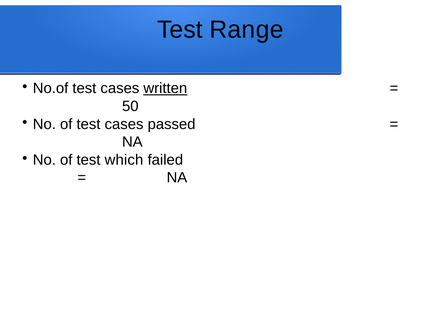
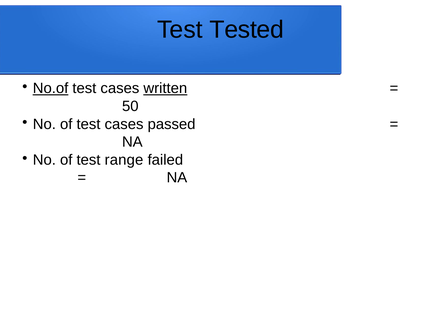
Range: Range -> Tested
No.of underline: none -> present
which: which -> range
